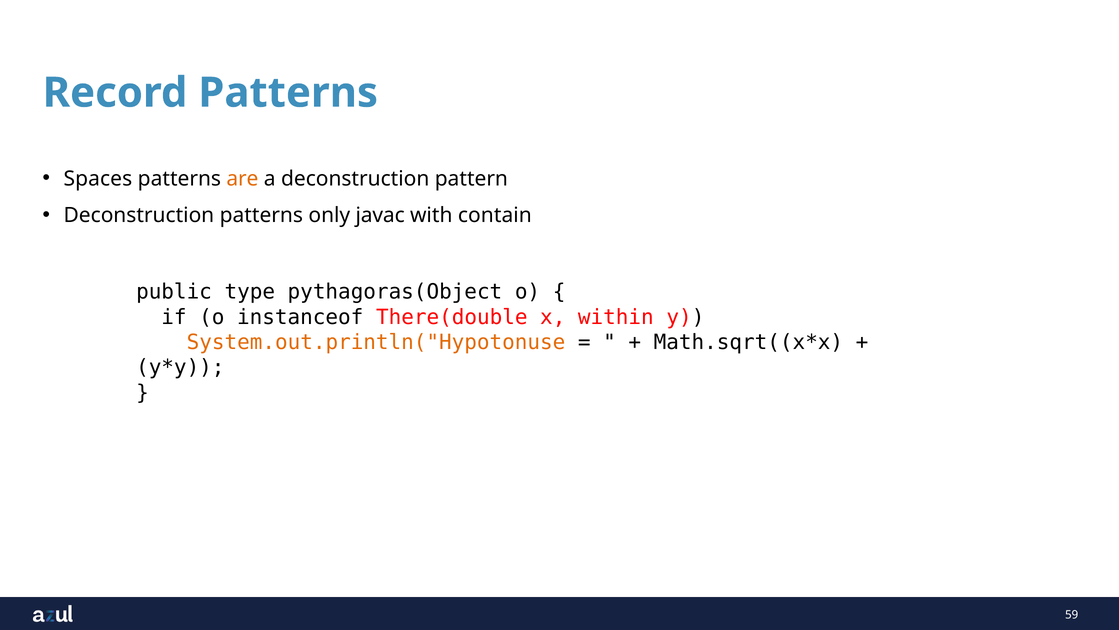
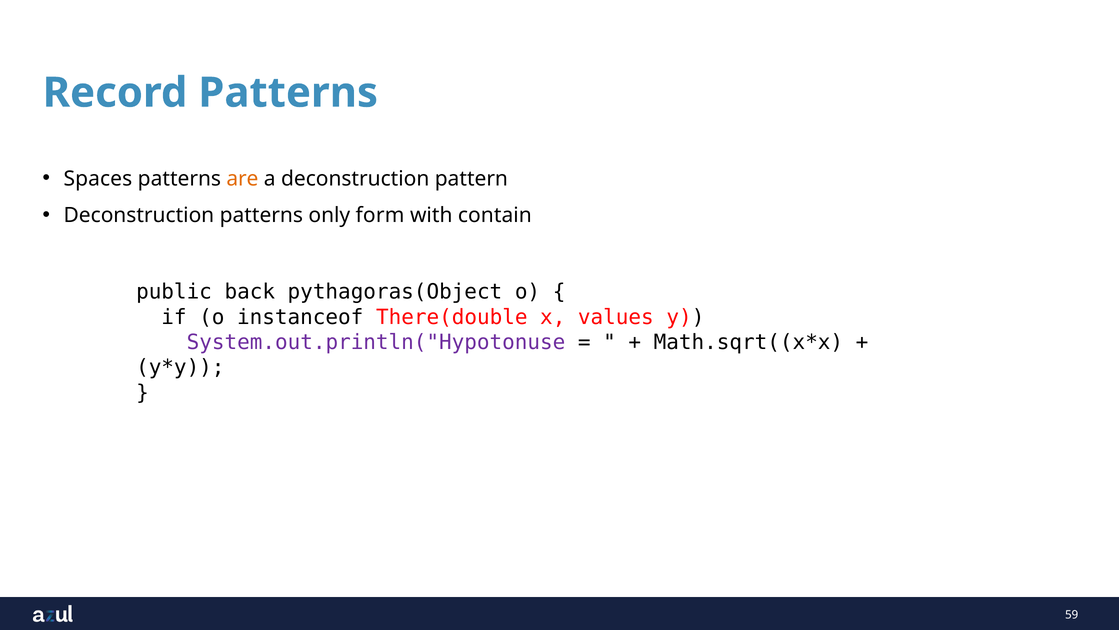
javac: javac -> form
type: type -> back
within: within -> values
System.out.println("Hypotonuse colour: orange -> purple
